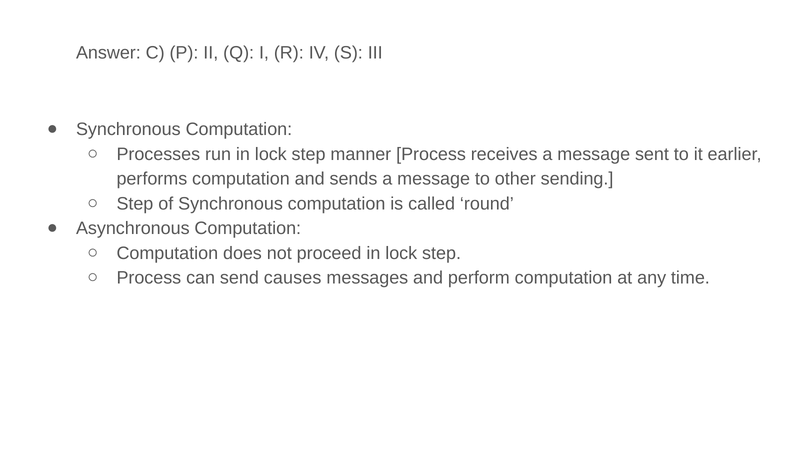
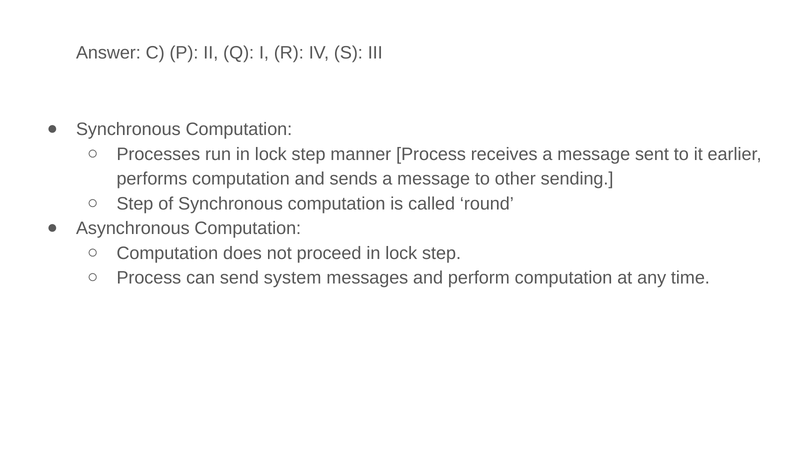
causes: causes -> system
